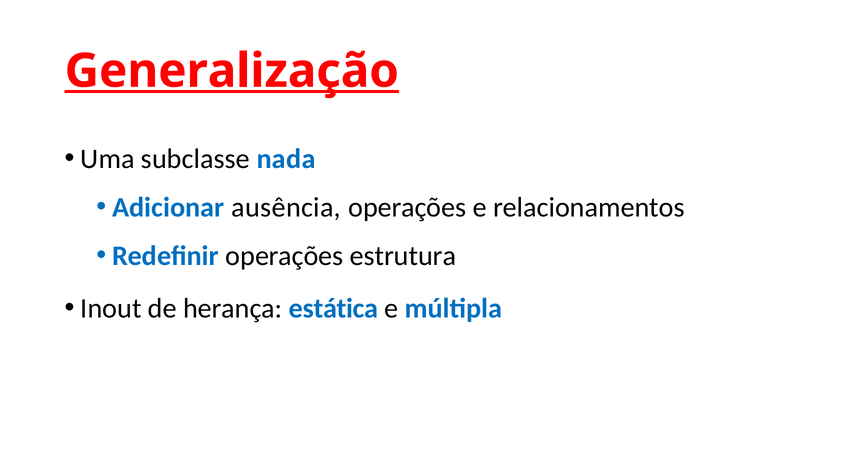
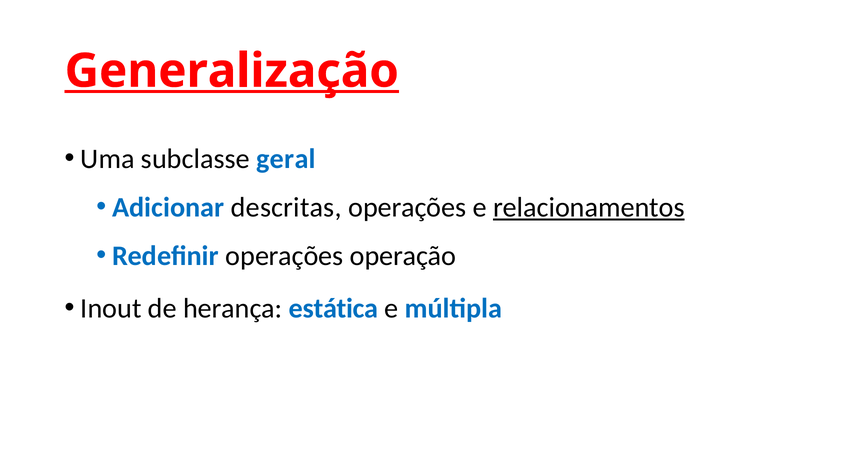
nada: nada -> geral
ausência: ausência -> descritas
relacionamentos underline: none -> present
estrutura: estrutura -> operação
